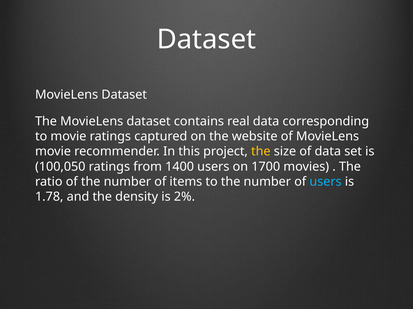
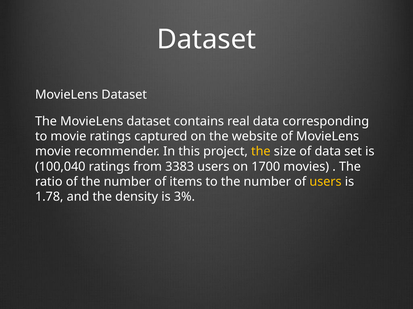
100,050: 100,050 -> 100,040
1400: 1400 -> 3383
users at (326, 182) colour: light blue -> yellow
2%: 2% -> 3%
